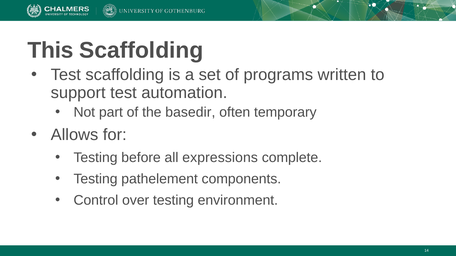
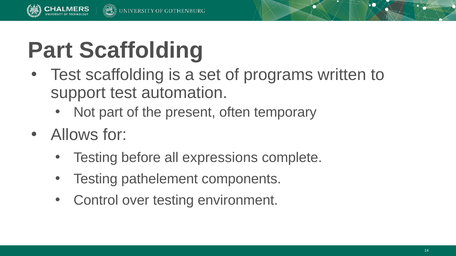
This at (51, 50): This -> Part
basedir: basedir -> present
